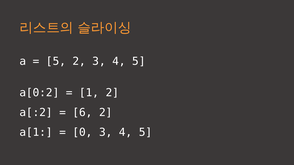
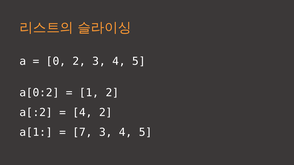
5 at (56, 61): 5 -> 0
6 at (82, 113): 6 -> 4
0: 0 -> 7
